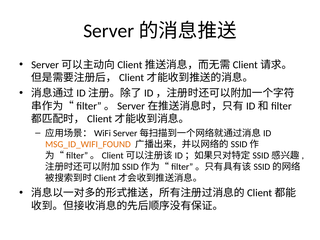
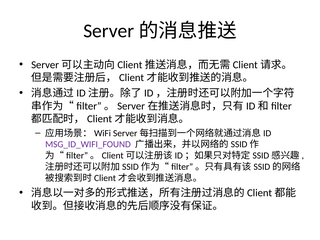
MSG_ID_WIFI_FOUND colour: orange -> purple
